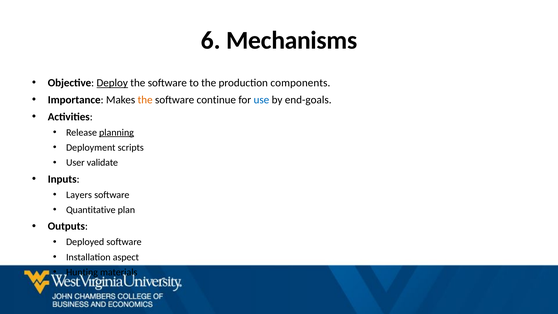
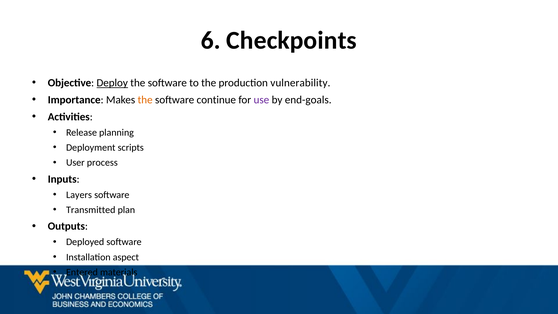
Mechanisms: Mechanisms -> Checkpoints
components: components -> vulnerability
use colour: blue -> purple
planning underline: present -> none
validate: validate -> process
Quantitative: Quantitative -> Transmitted
Hunting: Hunting -> Entered
